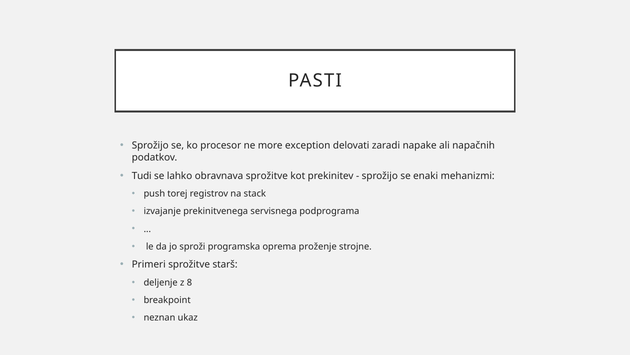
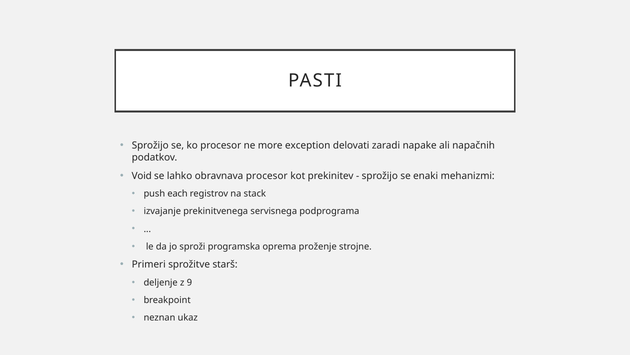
Tudi: Tudi -> Void
obravnava sprožitve: sprožitve -> procesor
torej: torej -> each
8: 8 -> 9
